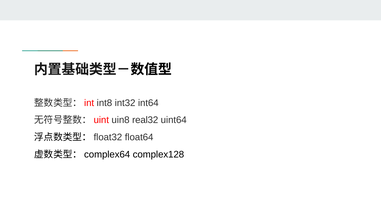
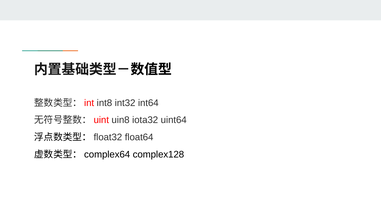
real32: real32 -> iota32
